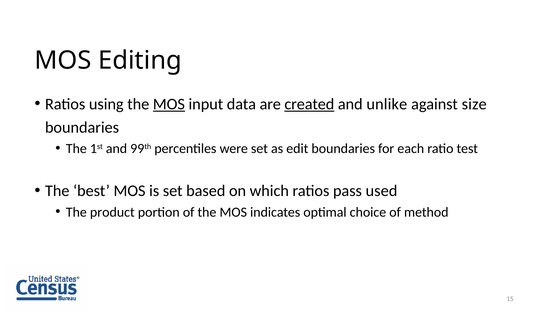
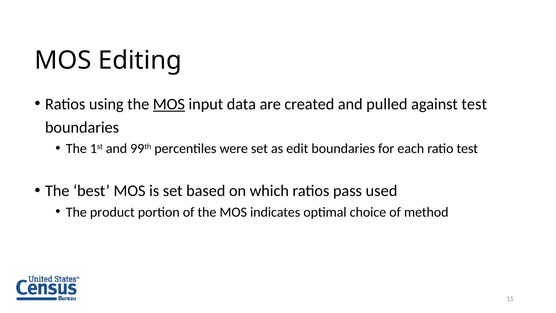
created underline: present -> none
unlike: unlike -> pulled
against size: size -> test
